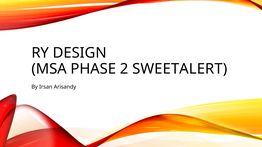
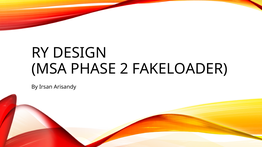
SWEETALERT: SWEETALERT -> FAKELOADER
